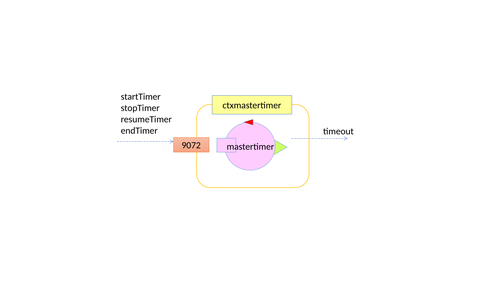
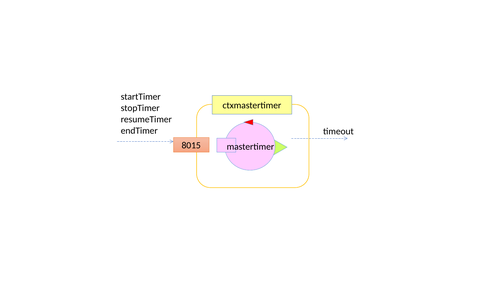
9072: 9072 -> 8015
